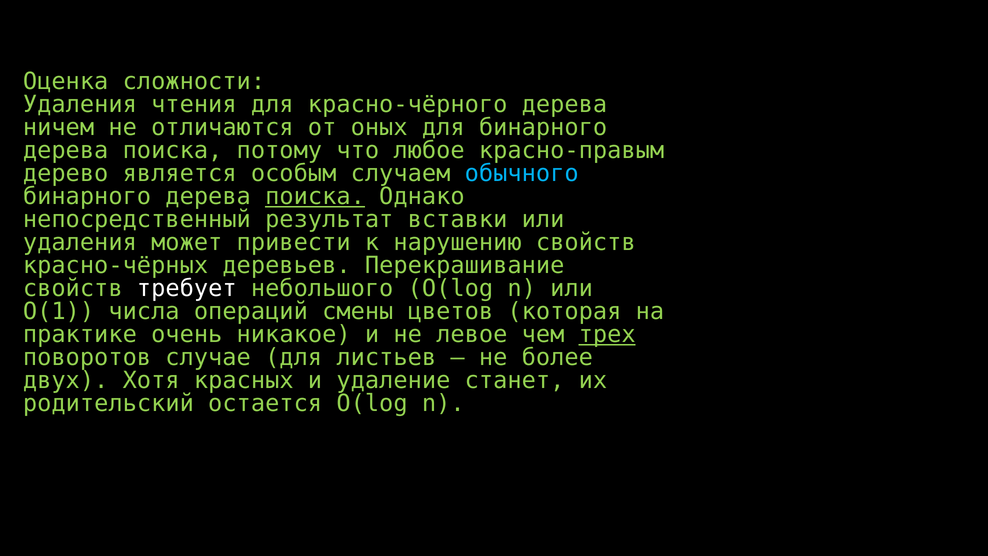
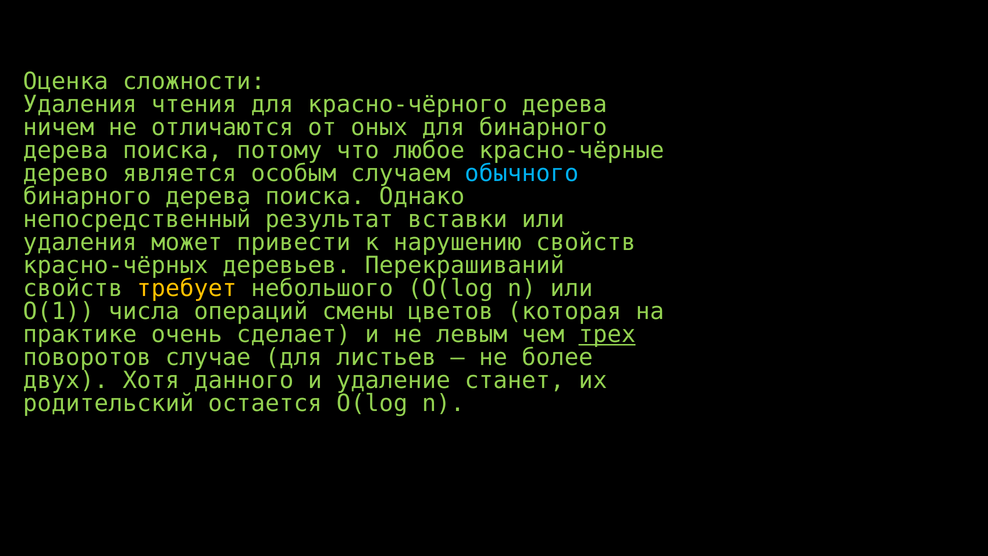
красно-правым: красно-правым -> красно-чёрные
поиска at (315, 196) underline: present -> none
Перекрашивание: Перекрашивание -> Перекрашиваний
требует colour: white -> yellow
никакое: никакое -> сделает
левое: левое -> левым
красных: красных -> данного
